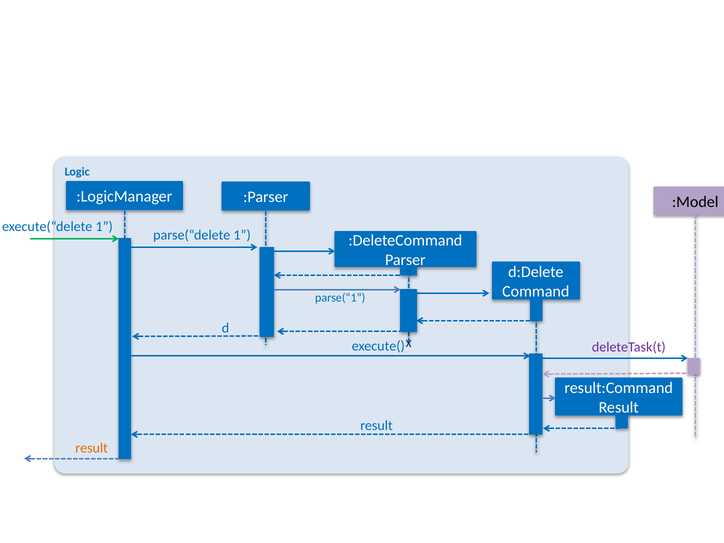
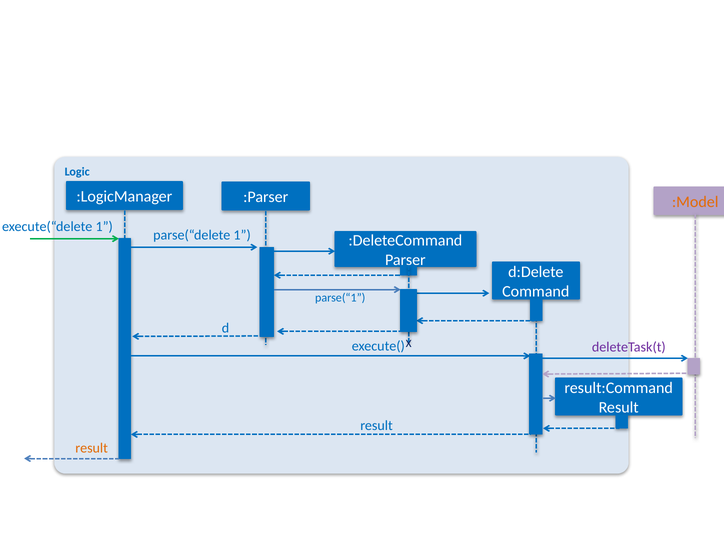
:Model colour: black -> orange
